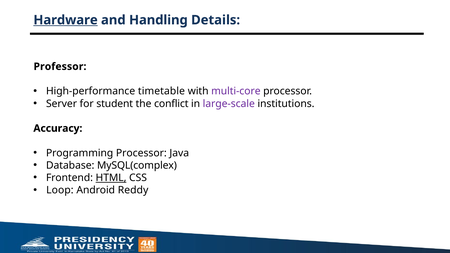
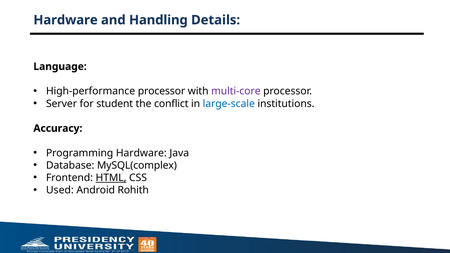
Hardware at (66, 20) underline: present -> none
Professor: Professor -> Language
High-performance timetable: timetable -> processor
large-scale colour: purple -> blue
Programming Processor: Processor -> Hardware
Loop: Loop -> Used
Reddy: Reddy -> Rohith
